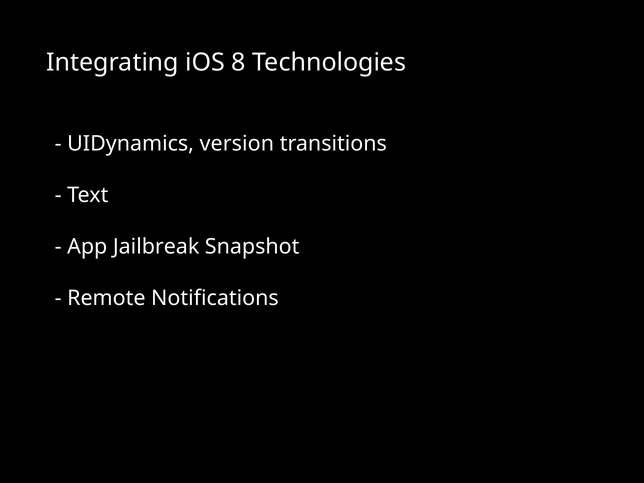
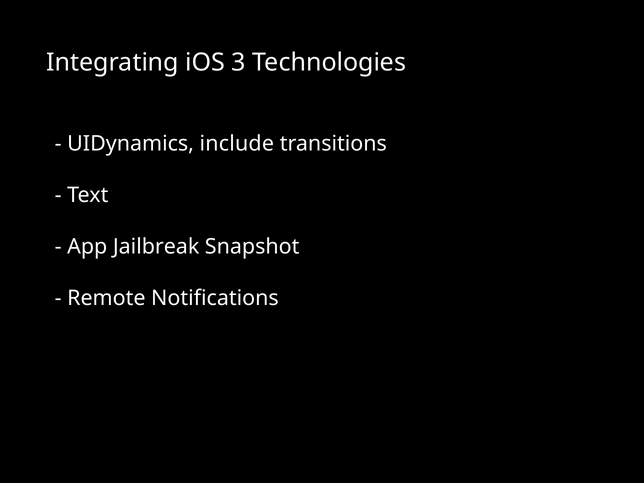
8: 8 -> 3
version: version -> include
